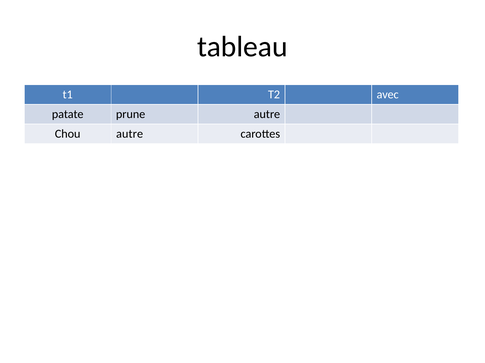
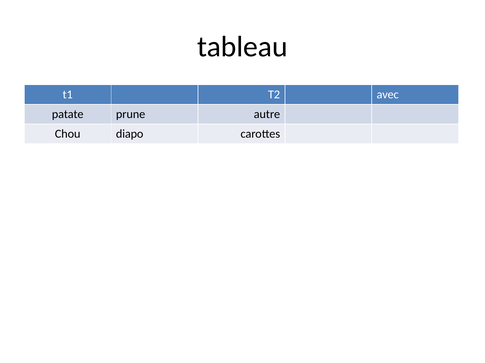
Chou autre: autre -> diapo
